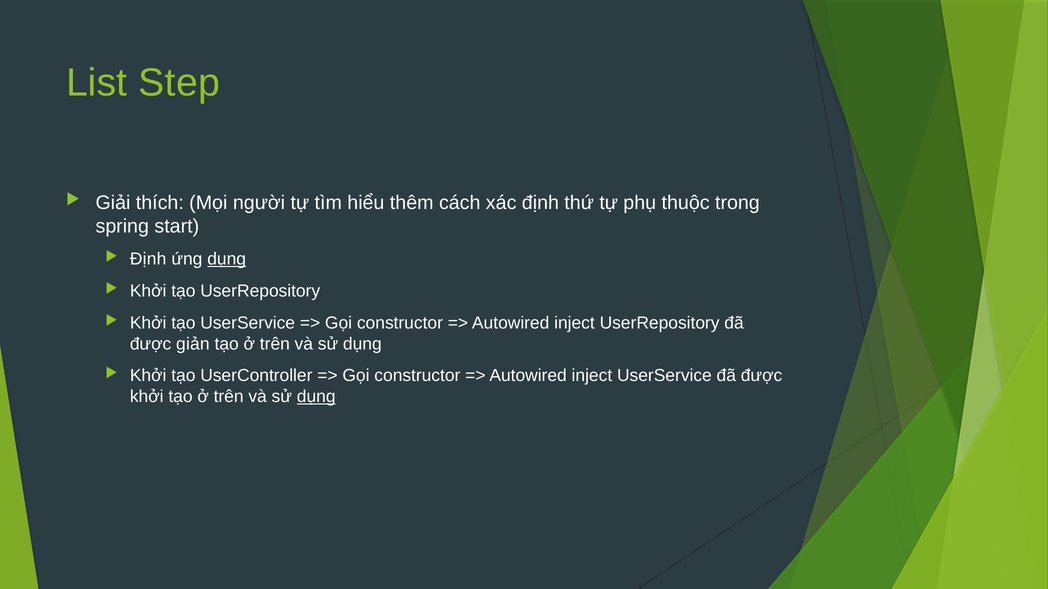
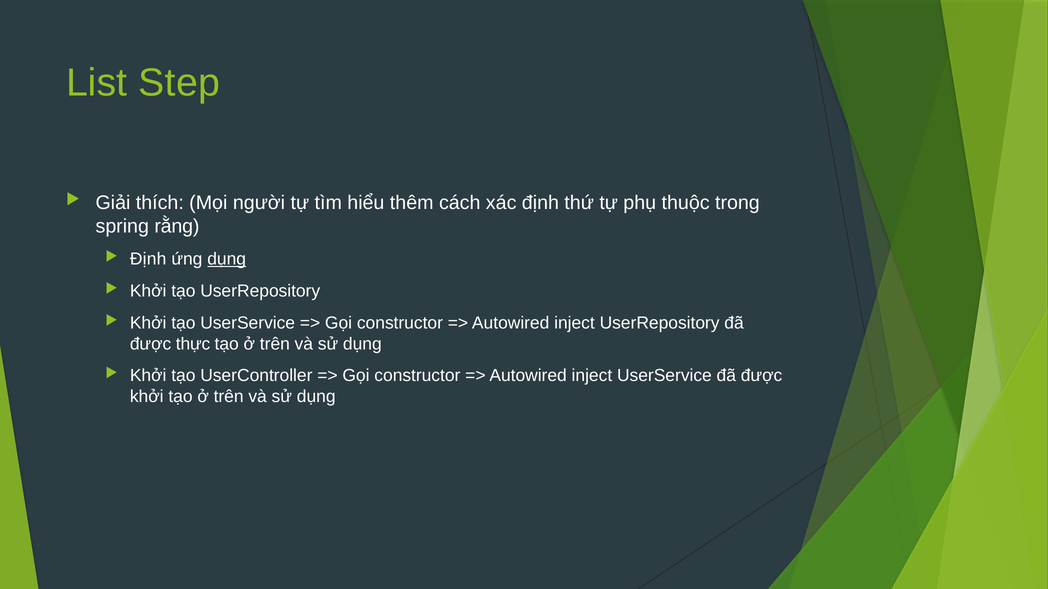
start: start -> rằng
giản: giản -> thực
dụng at (316, 397) underline: present -> none
